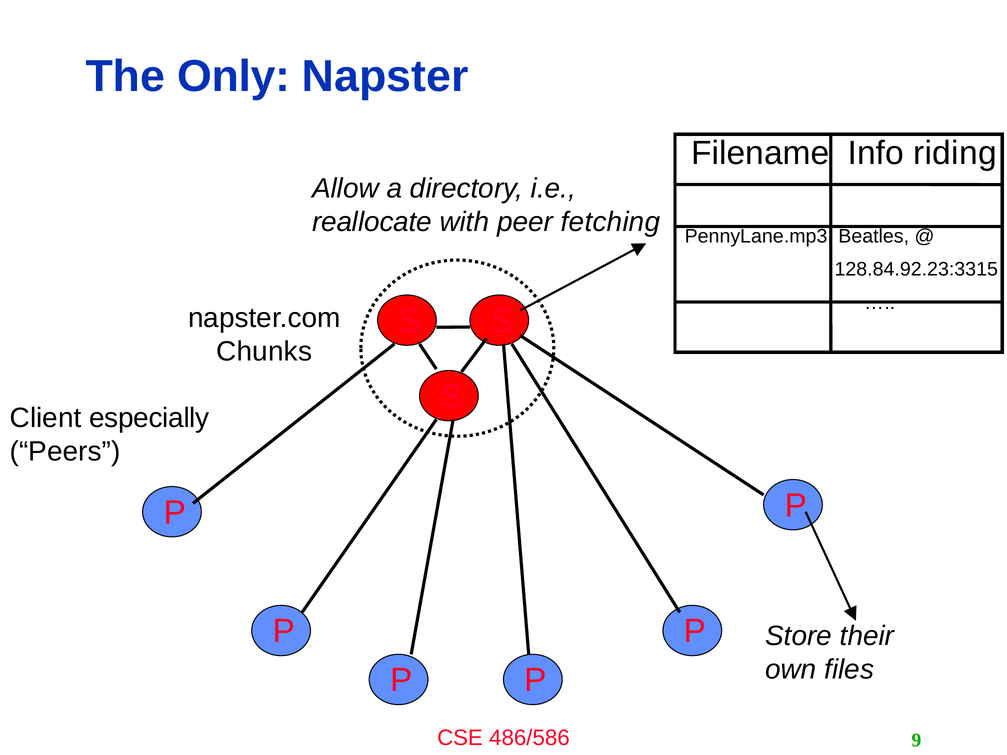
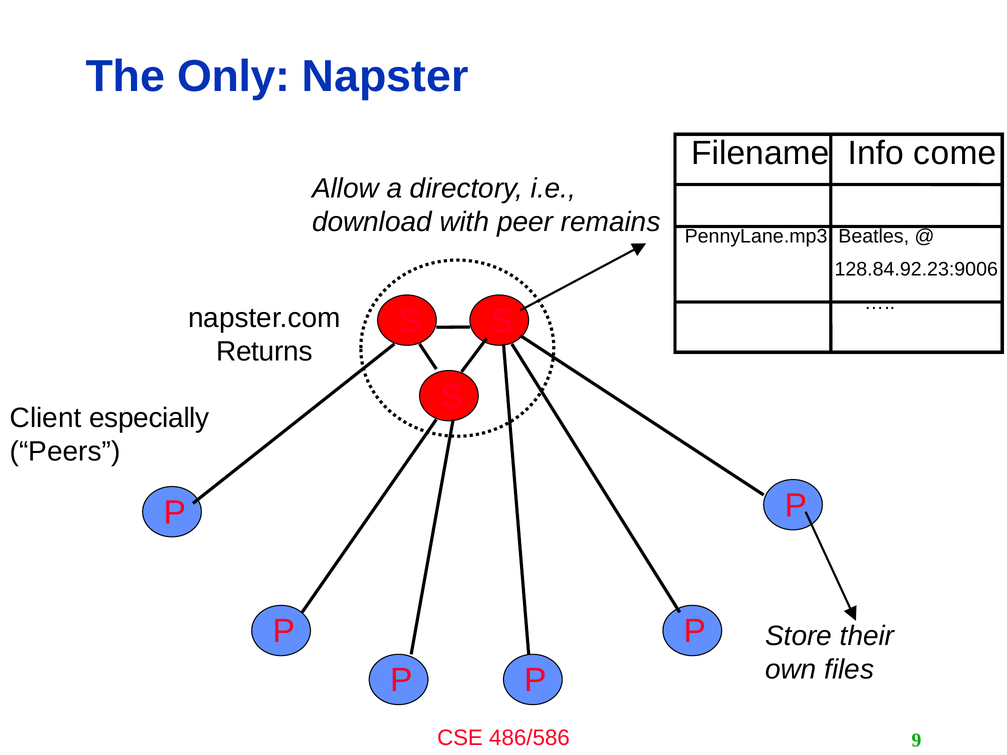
riding: riding -> come
reallocate: reallocate -> download
fetching: fetching -> remains
128.84.92.23:3315: 128.84.92.23:3315 -> 128.84.92.23:9006
Chunks: Chunks -> Returns
